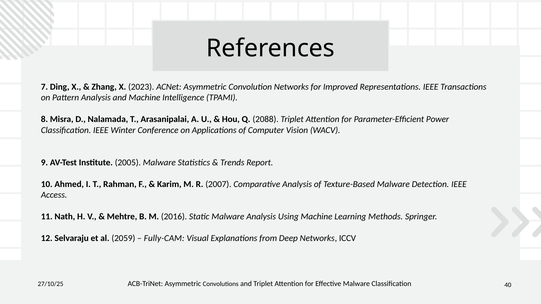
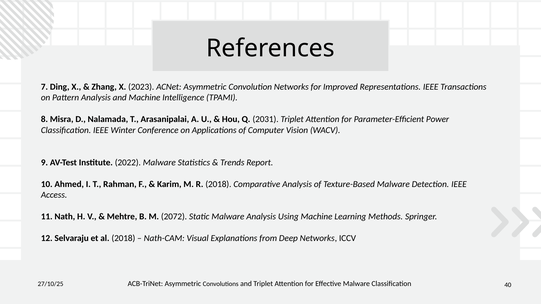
2088: 2088 -> 2031
2005: 2005 -> 2022
R 2007: 2007 -> 2018
2016: 2016 -> 2072
al 2059: 2059 -> 2018
Fully-CAM: Fully-CAM -> Nath-CAM
